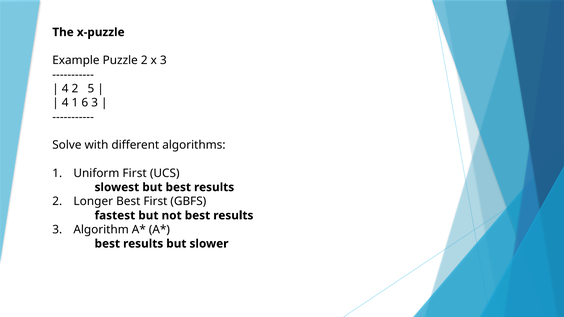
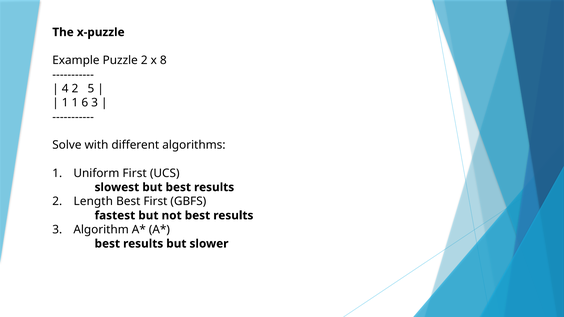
x 3: 3 -> 8
4 at (65, 103): 4 -> 1
Longer: Longer -> Length
